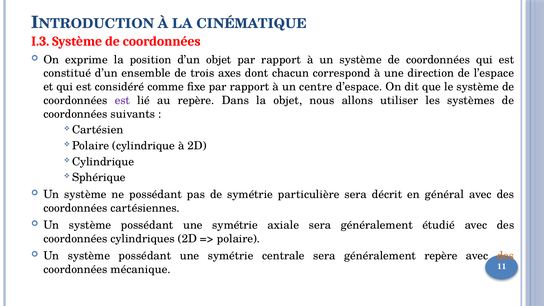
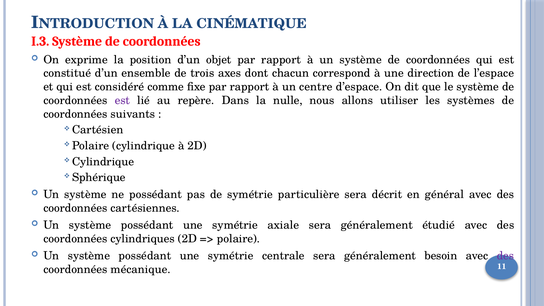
la objet: objet -> nulle
généralement repère: repère -> besoin
des at (505, 256) colour: orange -> purple
